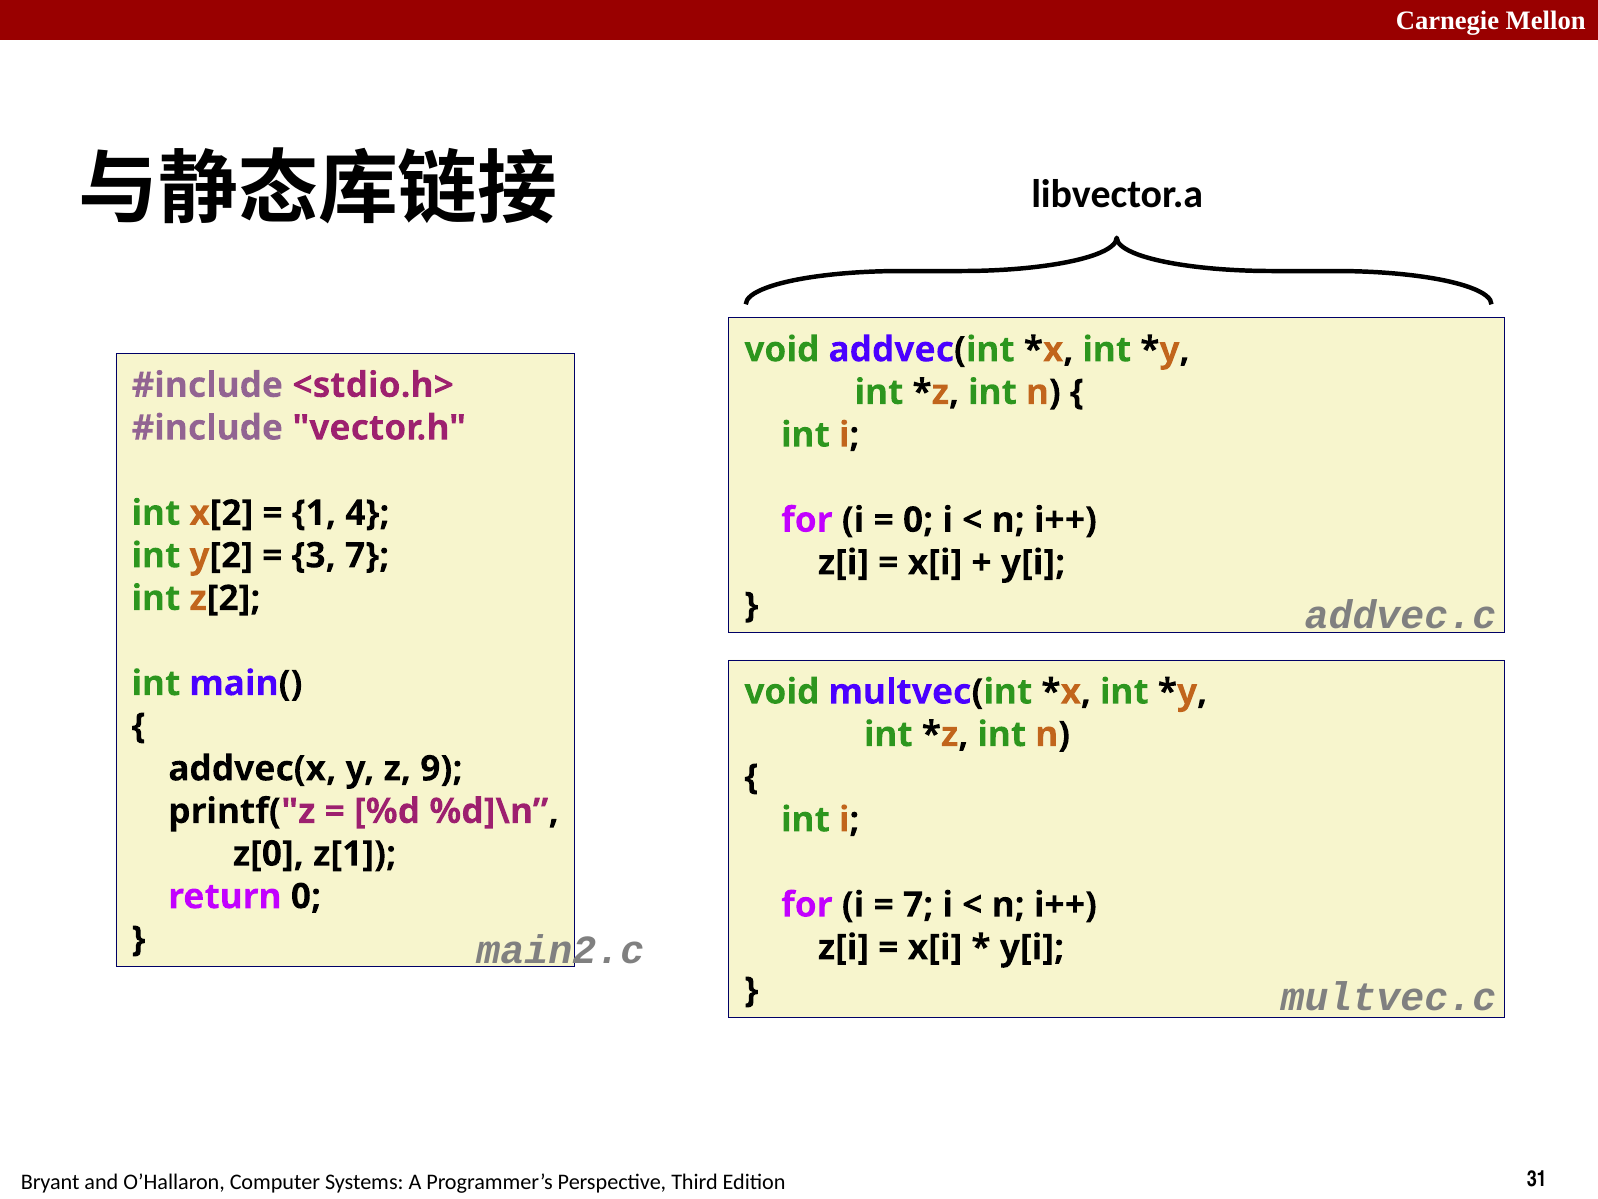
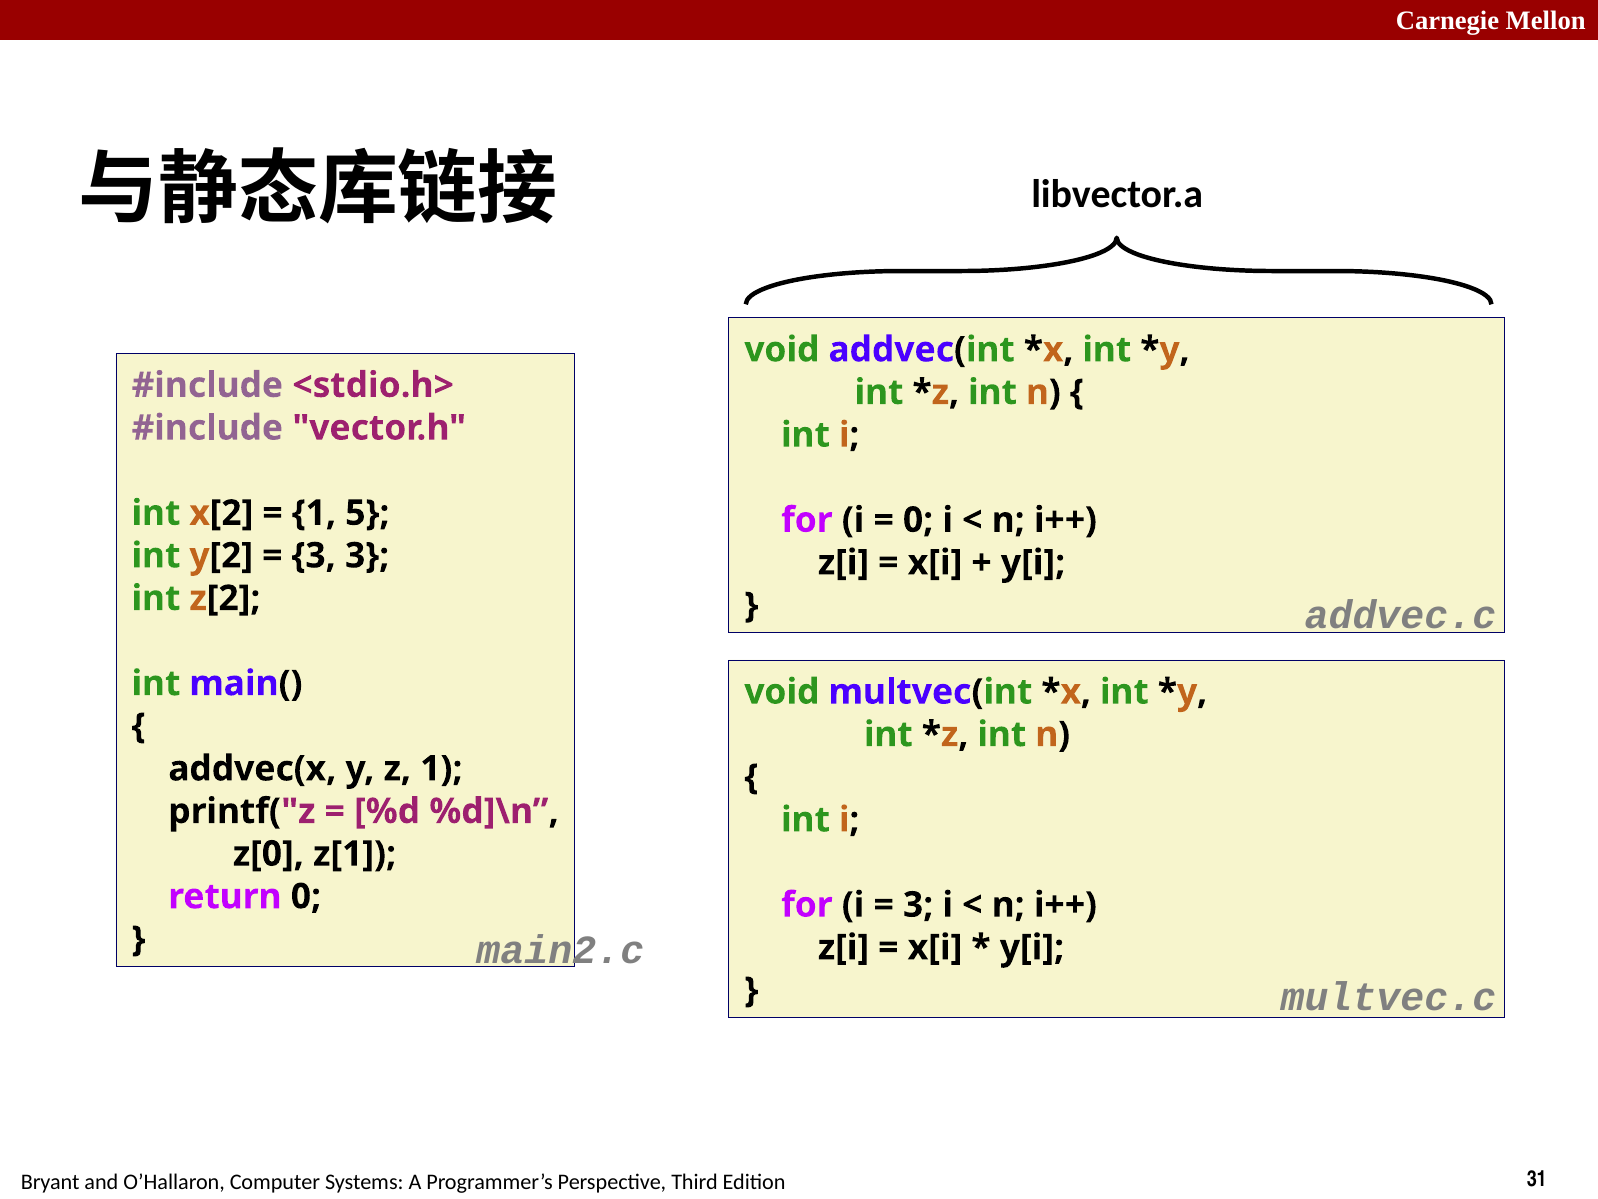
4: 4 -> 5
3 7: 7 -> 3
z 9: 9 -> 1
7 at (918, 905): 7 -> 3
